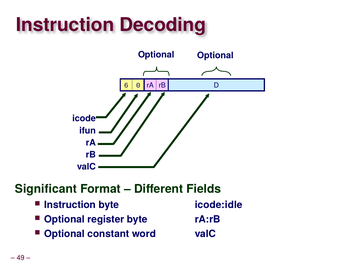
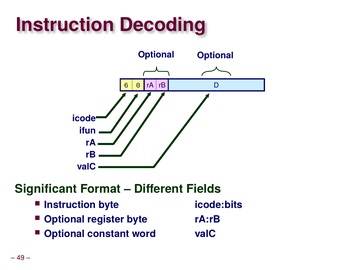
icode:idle: icode:idle -> icode:bits
